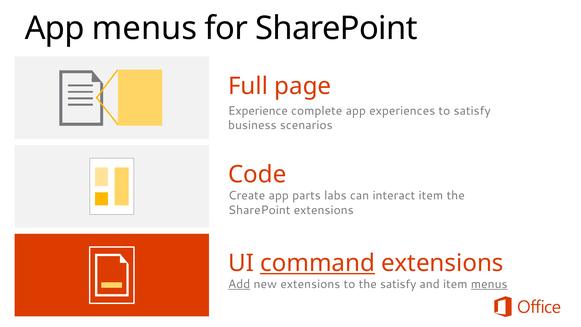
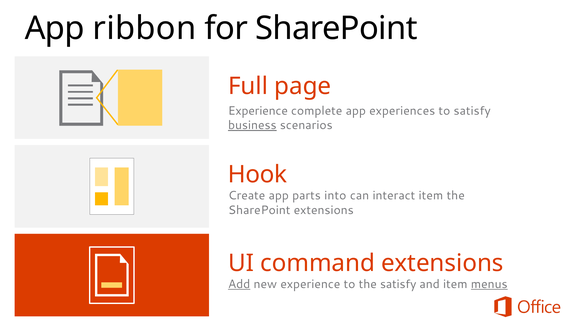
App menus: menus -> ribbon
business underline: none -> present
Code: Code -> Hook
labs: labs -> into
command underline: present -> none
new extensions: extensions -> experience
